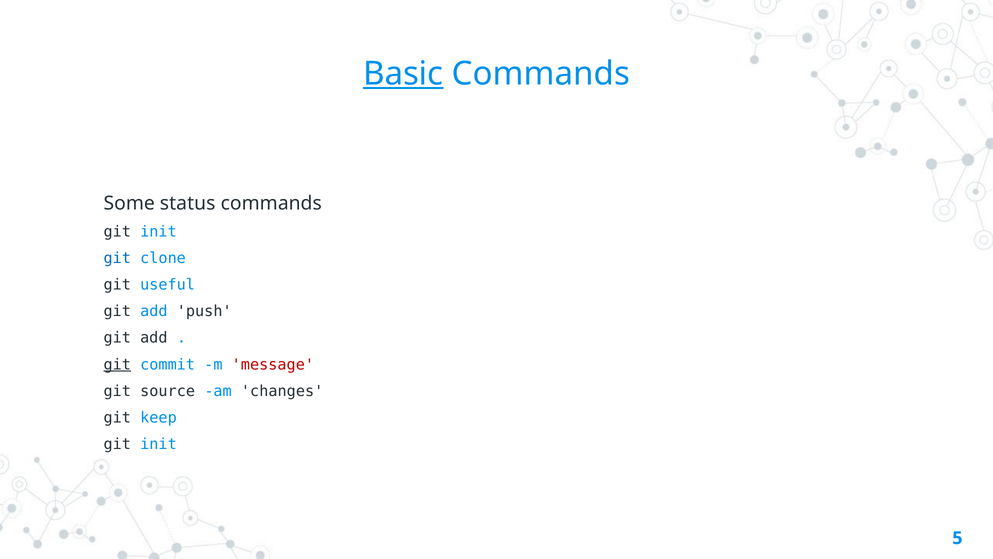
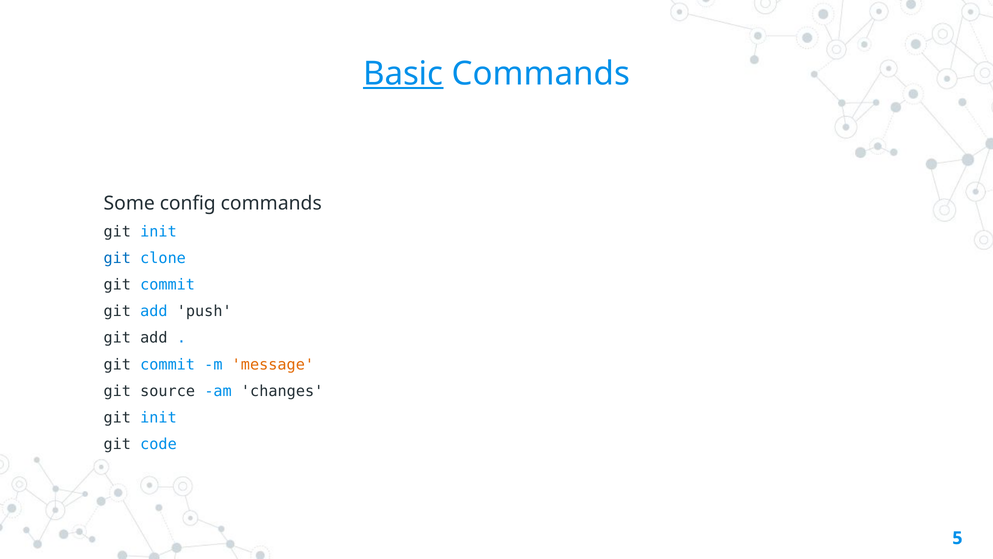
status: status -> config
useful at (168, 285): useful -> commit
git at (117, 364) underline: present -> none
message colour: red -> orange
keep at (158, 417): keep -> init
init at (158, 444): init -> code
